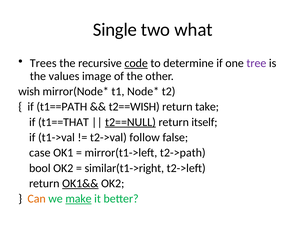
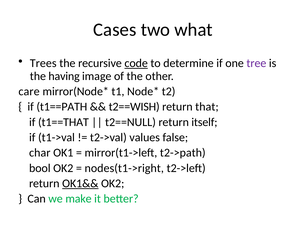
Single: Single -> Cases
values: values -> having
wish: wish -> care
take: take -> that
t2==NULL underline: present -> none
follow: follow -> values
case: case -> char
similar(t1->right: similar(t1->right -> nodes(t1->right
Can colour: orange -> black
make underline: present -> none
